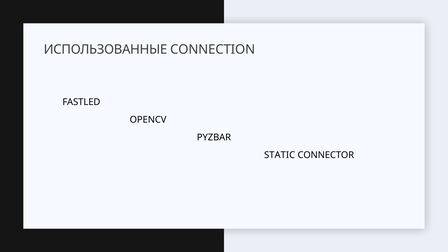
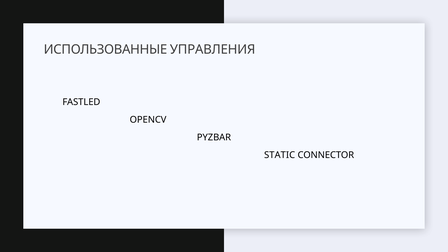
CONNECTION: CONNECTION -> УПРАВЛЕНИЯ
